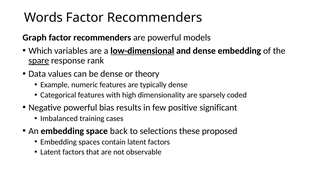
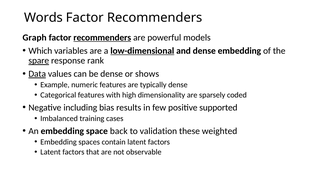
recommenders at (102, 38) underline: none -> present
Data underline: none -> present
theory: theory -> shows
Negative powerful: powerful -> including
significant: significant -> supported
selections: selections -> validation
proposed: proposed -> weighted
